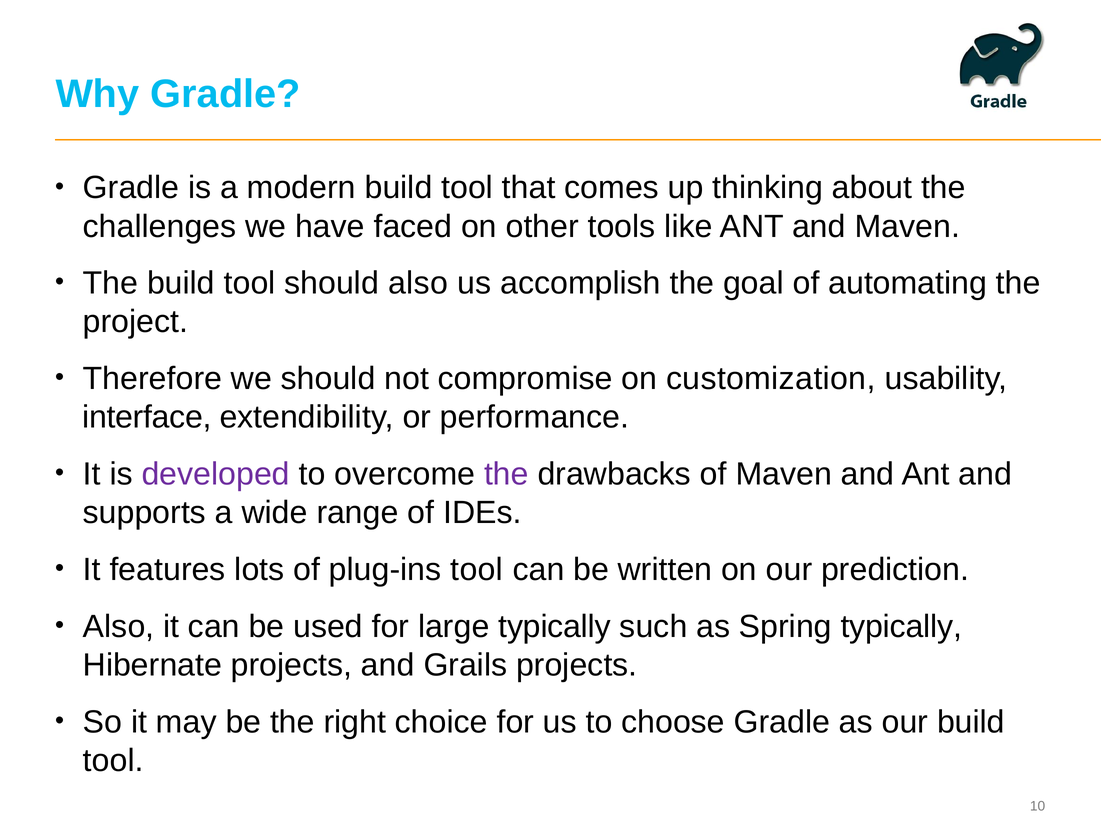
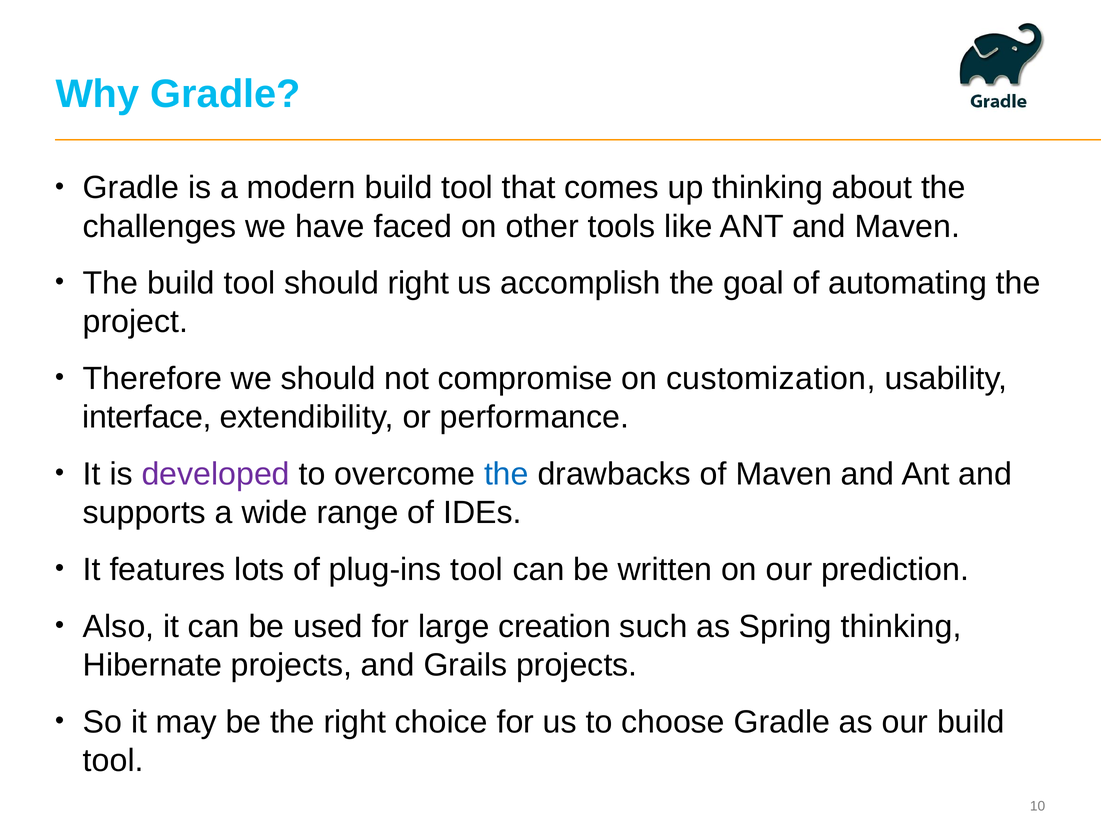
should also: also -> right
the at (506, 474) colour: purple -> blue
large typically: typically -> creation
Spring typically: typically -> thinking
